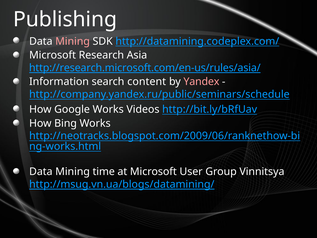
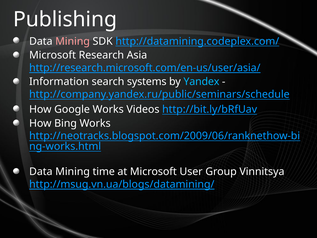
http://research.microsoft.com/en-us/rules/asia/: http://research.microsoft.com/en-us/rules/asia/ -> http://research.microsoft.com/en-us/user/asia/
content: content -> systems
Yandex colour: pink -> light blue
